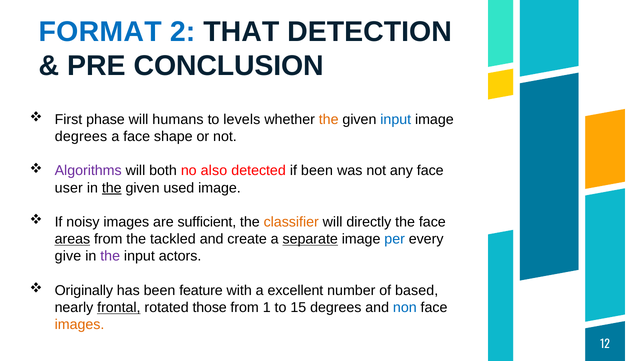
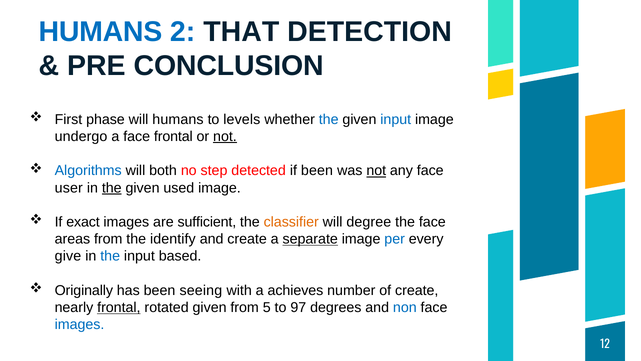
FORMAT at (100, 32): FORMAT -> HUMANS
the at (329, 119) colour: orange -> blue
degrees at (81, 136): degrees -> undergo
face shape: shape -> frontal
not at (225, 136) underline: none -> present
Algorithms colour: purple -> blue
also: also -> step
not at (376, 171) underline: none -> present
noisy: noisy -> exact
directly: directly -> degree
areas underline: present -> none
tackled: tackled -> identify
the at (110, 256) colour: purple -> blue
actors: actors -> based
feature: feature -> seeing
excellent: excellent -> achieves
of based: based -> create
rotated those: those -> given
1: 1 -> 5
15: 15 -> 97
images at (80, 324) colour: orange -> blue
